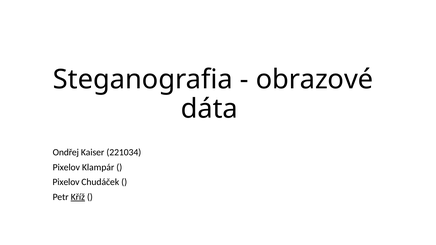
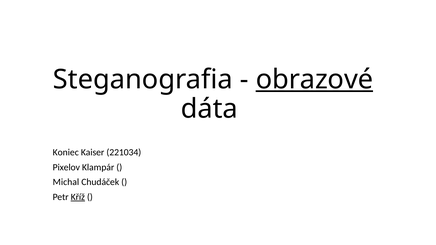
obrazové underline: none -> present
Ondřej: Ondřej -> Koniec
Pixelov at (66, 182): Pixelov -> Michal
